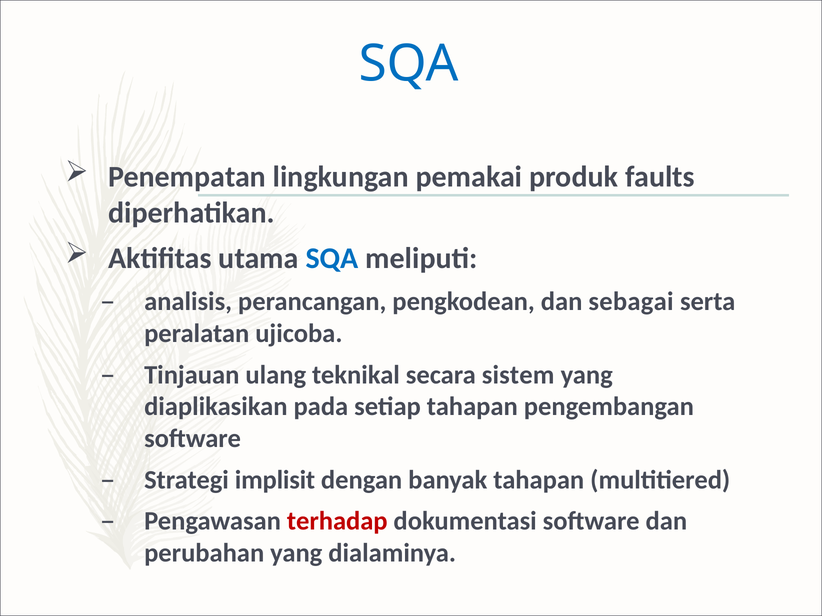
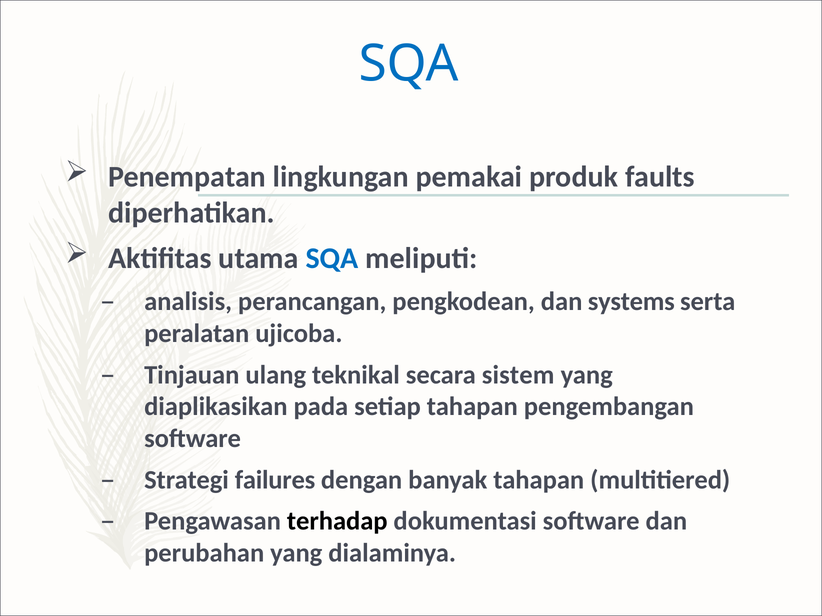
sebagai: sebagai -> systems
implisit: implisit -> failures
terhadap colour: red -> black
